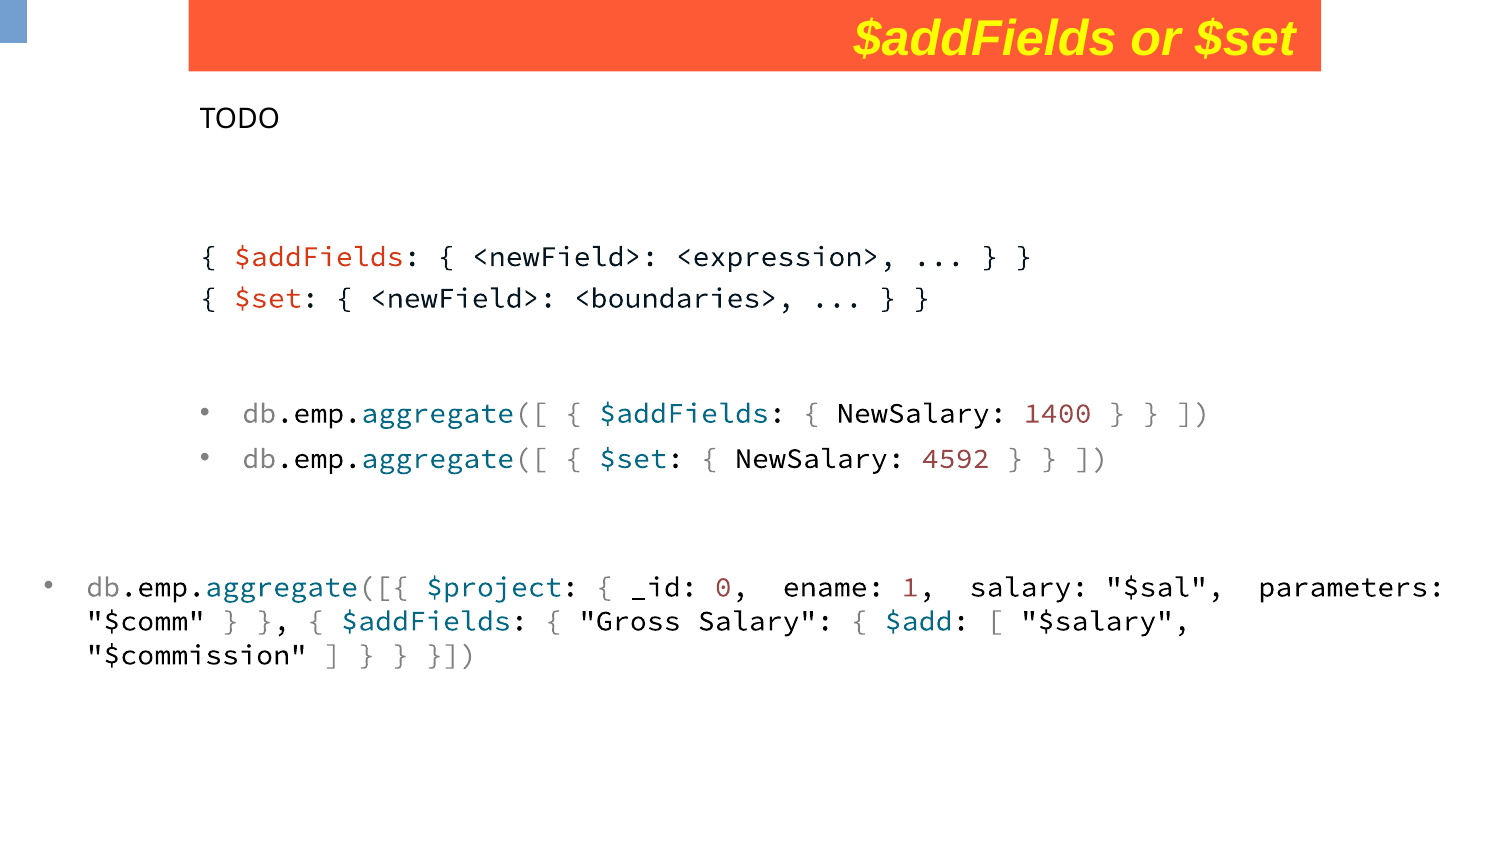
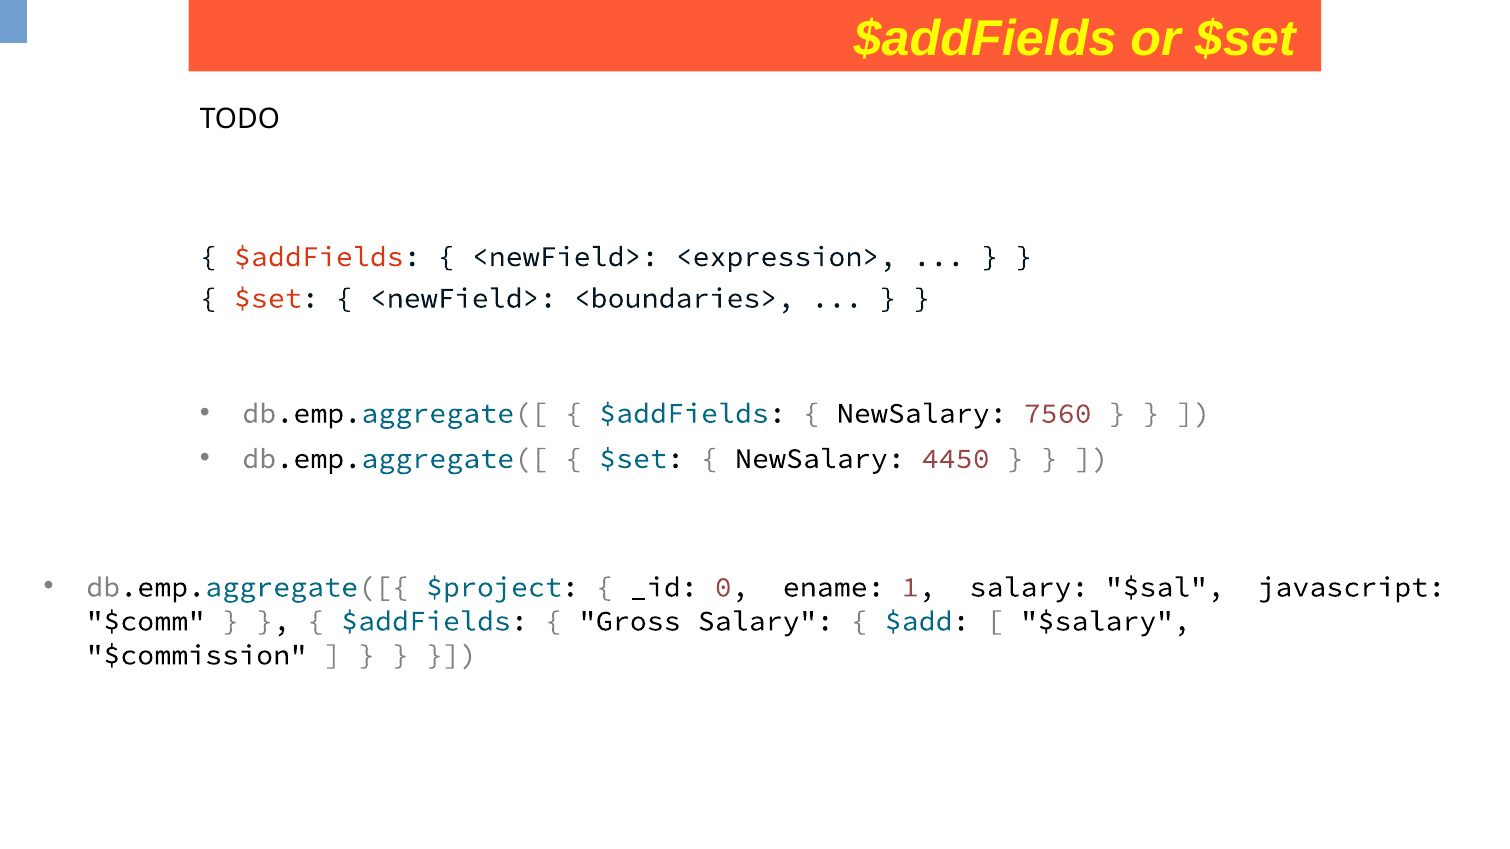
1400: 1400 -> 7560
4592: 4592 -> 4450
parameters: parameters -> javascript
